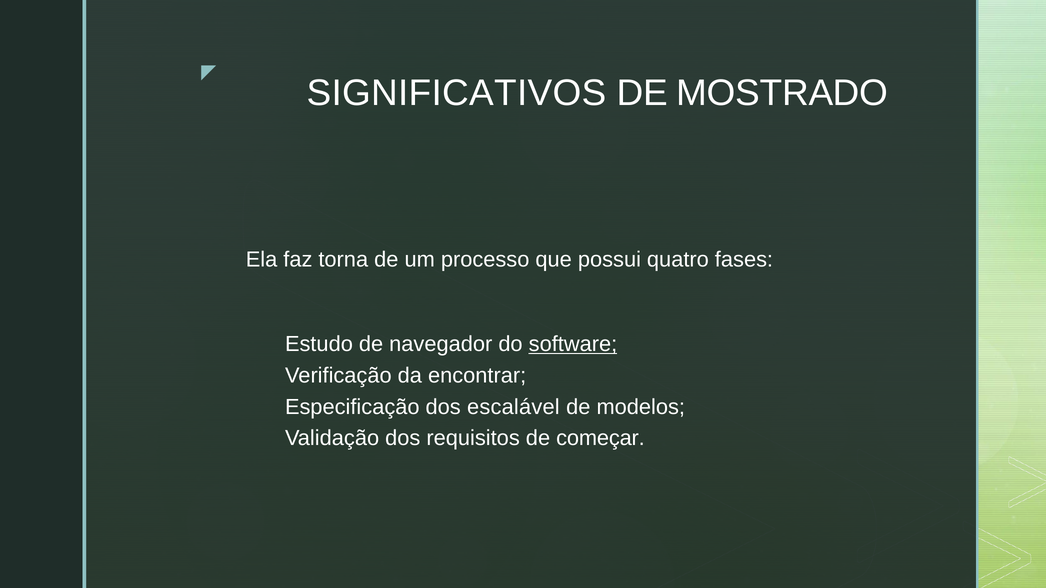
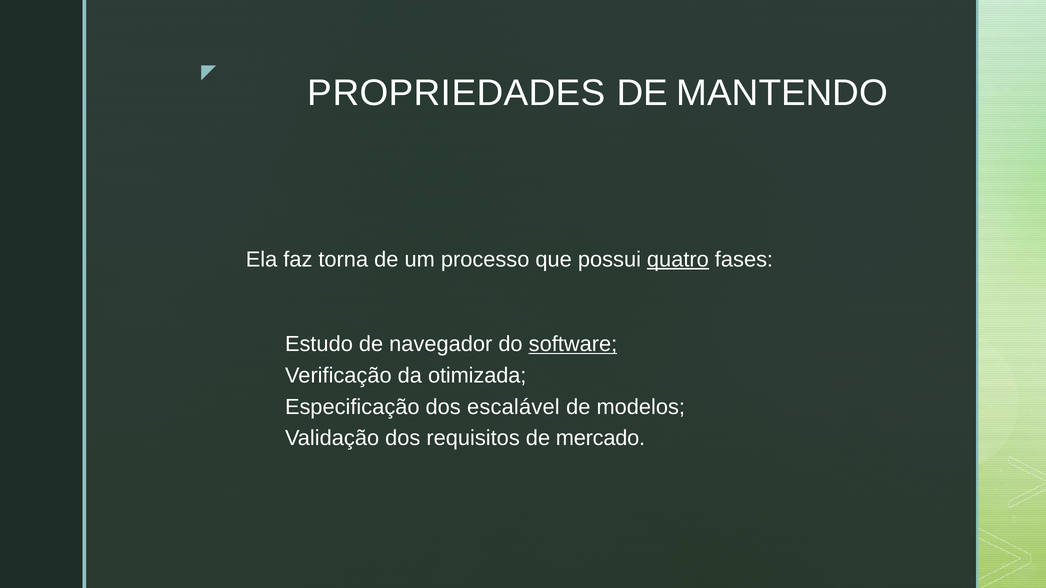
SIGNIFICATIVOS: SIGNIFICATIVOS -> PROPRIEDADES
MOSTRADO: MOSTRADO -> MANTENDO
quatro underline: none -> present
encontrar: encontrar -> otimizada
começar: começar -> mercado
